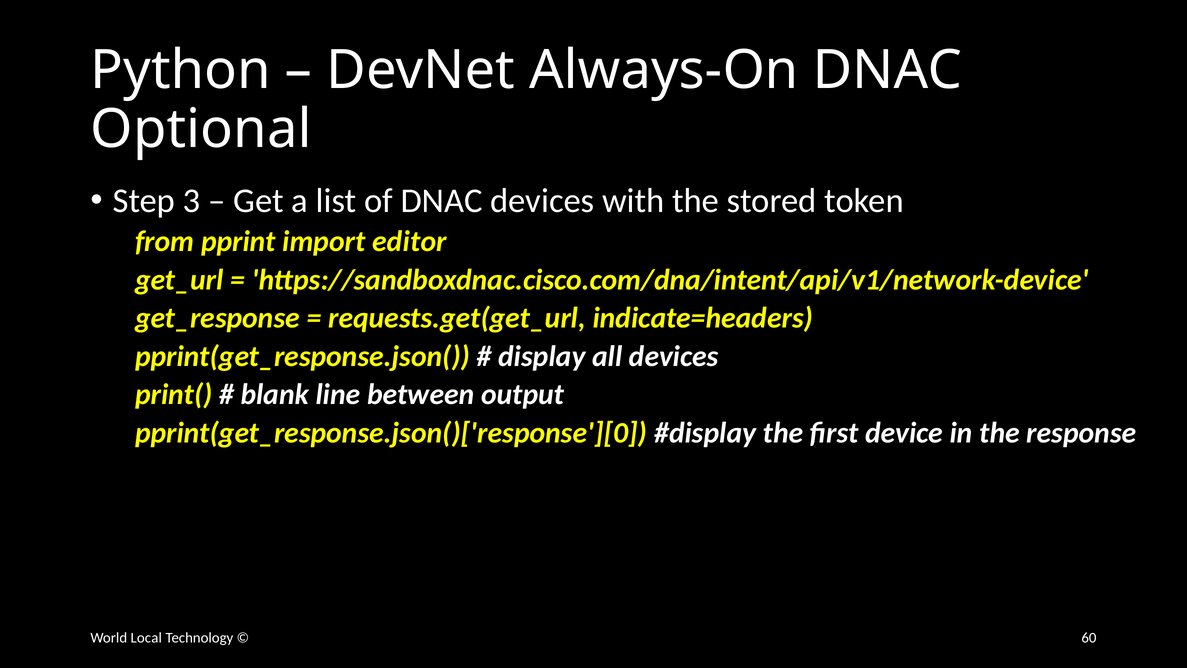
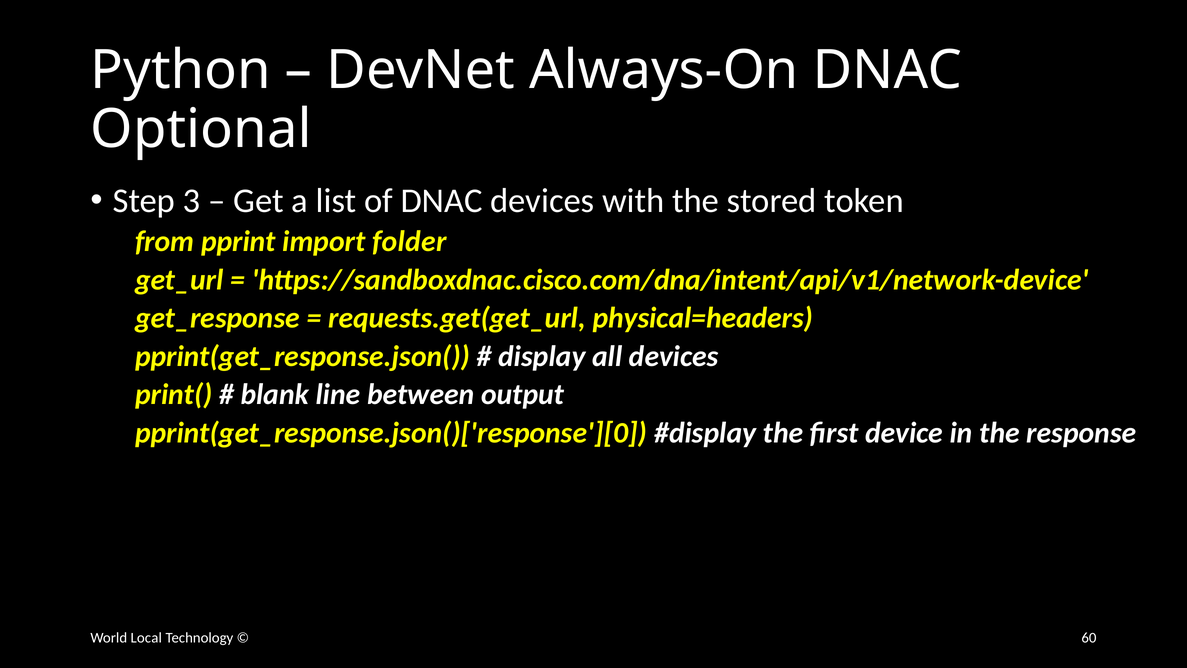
editor: editor -> folder
indicate=headers: indicate=headers -> physical=headers
